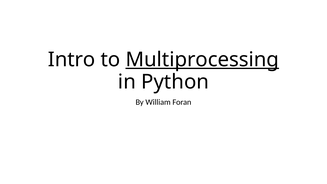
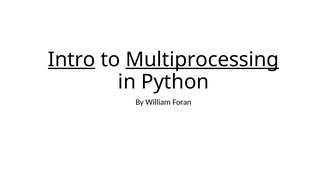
Intro underline: none -> present
